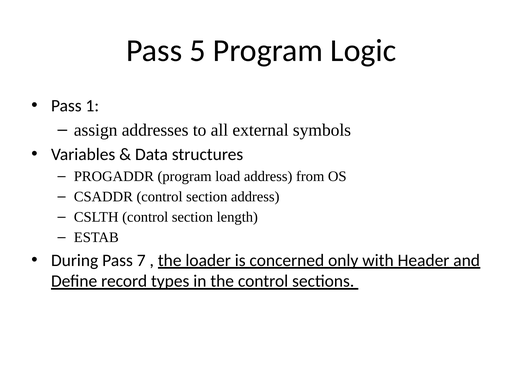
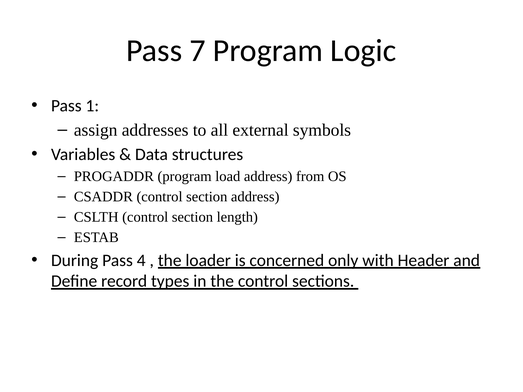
5: 5 -> 7
7: 7 -> 4
